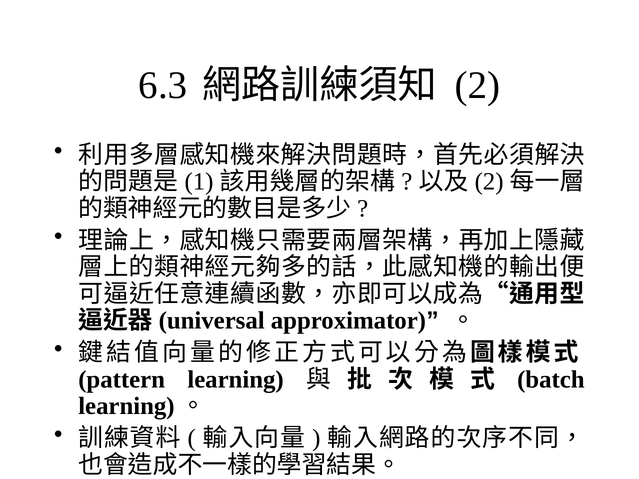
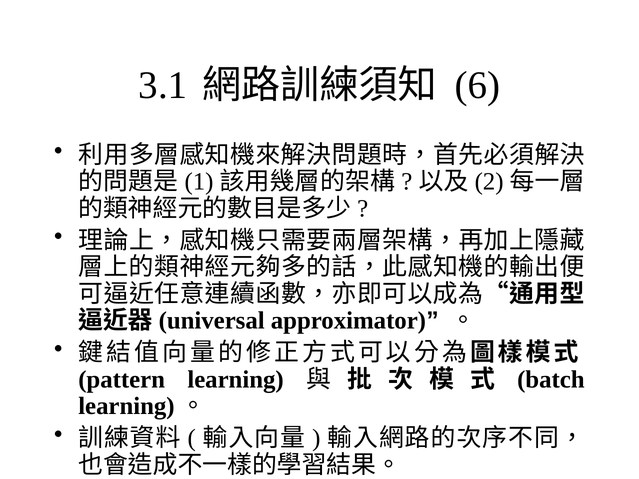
6.3: 6.3 -> 3.1
2 at (478, 85): 2 -> 6
